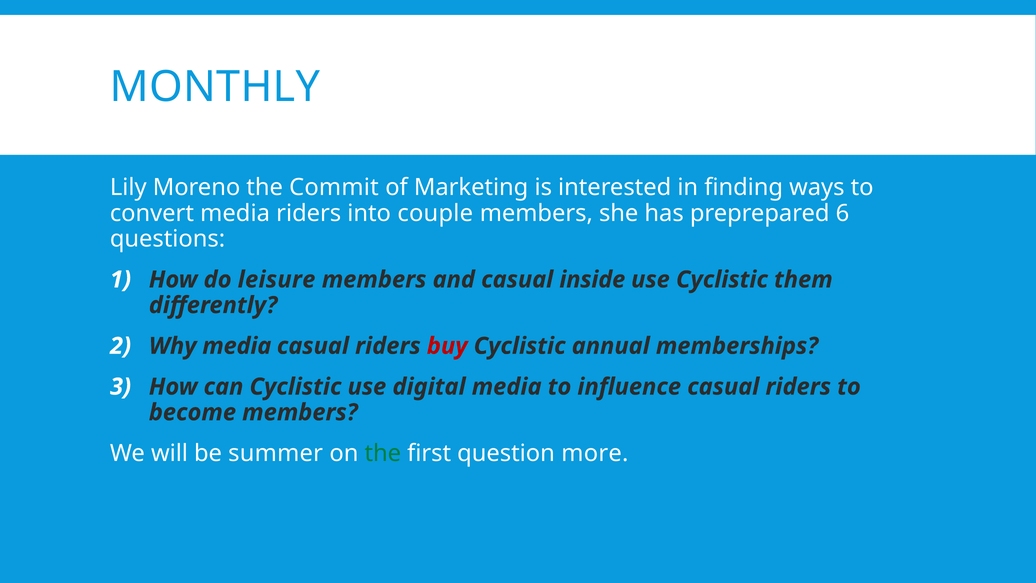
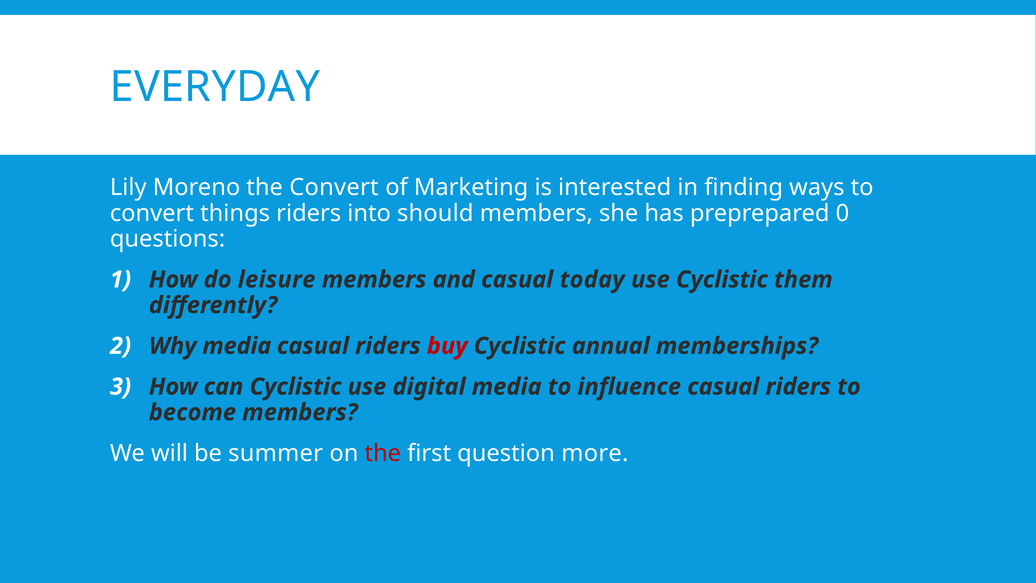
MONTHLY: MONTHLY -> EVERYDAY
the Commit: Commit -> Convert
convert media: media -> things
couple: couple -> should
6: 6 -> 0
inside: inside -> today
the at (383, 453) colour: green -> red
